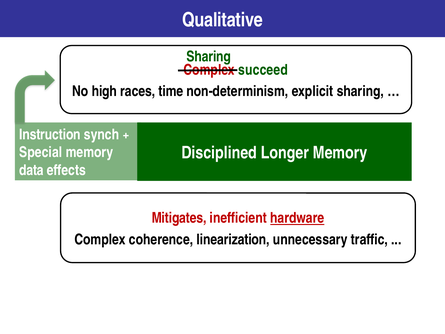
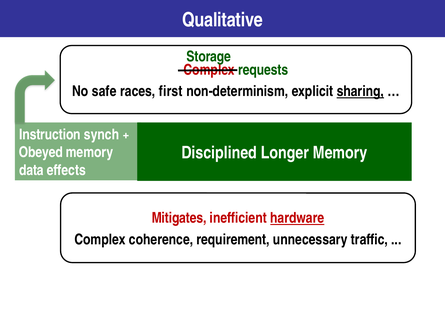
Sharing at (209, 57): Sharing -> Storage
succeed: succeed -> requests
high: high -> safe
time: time -> first
sharing at (360, 91) underline: none -> present
Special: Special -> Obeyed
linearization: linearization -> requirement
